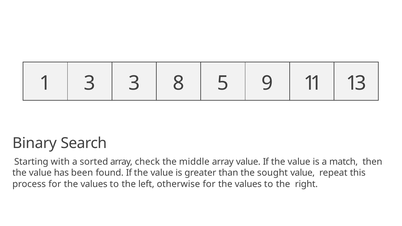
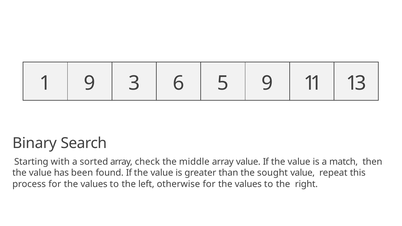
1 3: 3 -> 9
8: 8 -> 6
